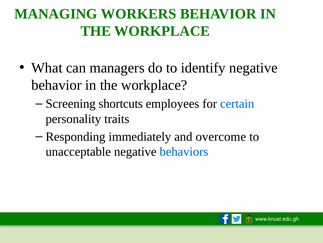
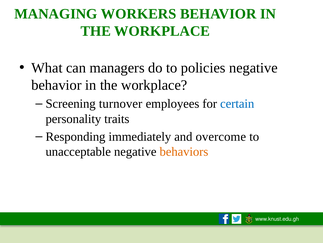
identify: identify -> policies
shortcuts: shortcuts -> turnover
behaviors colour: blue -> orange
